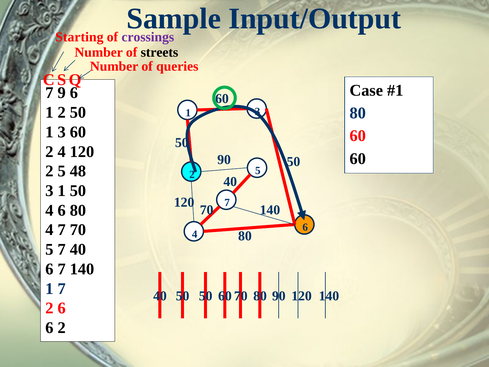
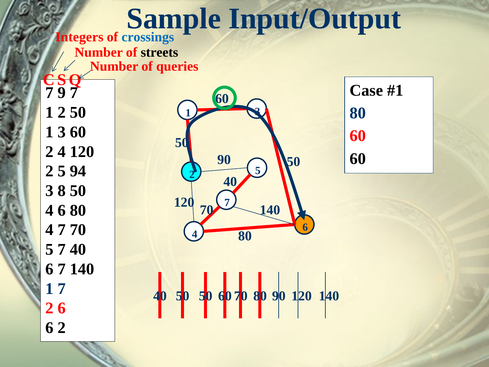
Starting: Starting -> Integers
crossings colour: purple -> blue
9 6: 6 -> 7
48: 48 -> 94
3 1: 1 -> 8
